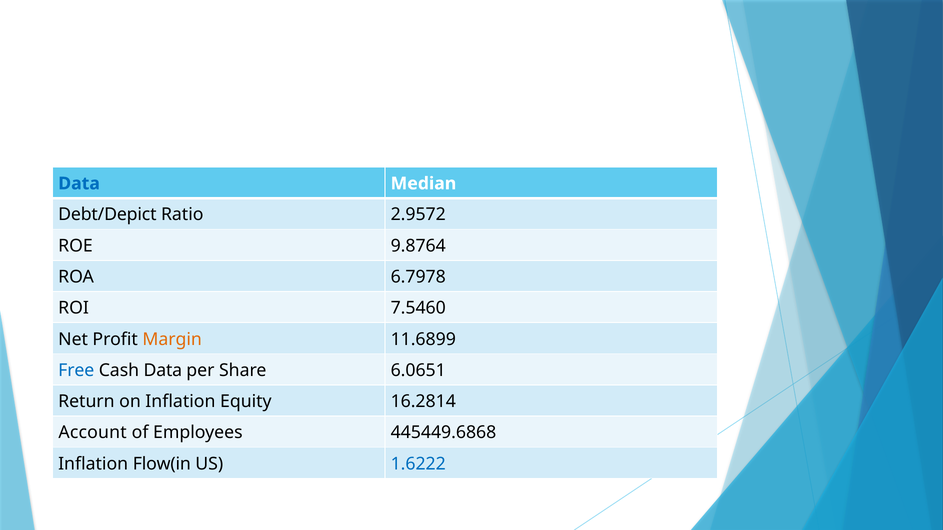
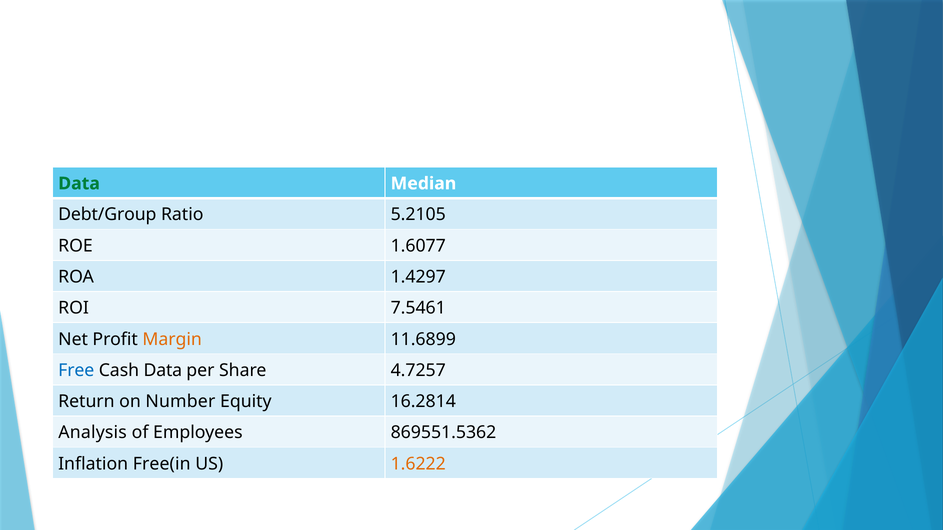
Data at (79, 184) colour: blue -> green
Debt/Depict: Debt/Depict -> Debt/Group
2.9572: 2.9572 -> 5.2105
9.8764: 9.8764 -> 1.6077
6.7978: 6.7978 -> 1.4297
7.5460: 7.5460 -> 7.5461
6.0651: 6.0651 -> 4.7257
on Inflation: Inflation -> Number
Account: Account -> Analysis
445449.6868: 445449.6868 -> 869551.5362
Flow(in: Flow(in -> Free(in
1.6222 colour: blue -> orange
